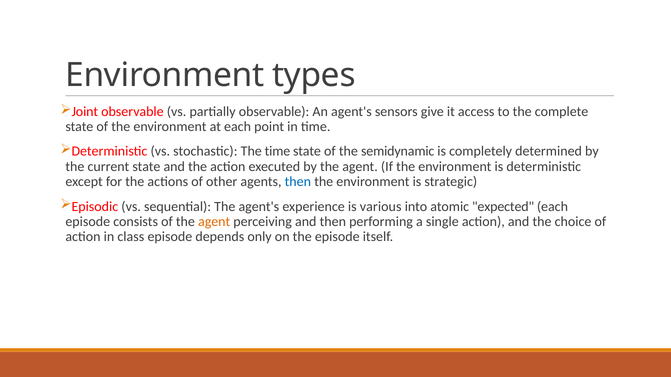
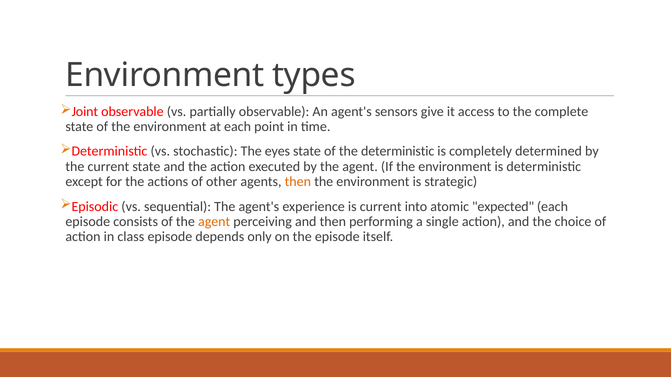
The time: time -> eyes
the semidynamic: semidynamic -> deterministic
then at (298, 182) colour: blue -> orange
is various: various -> current
